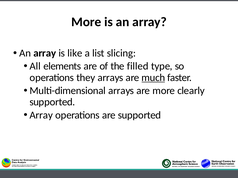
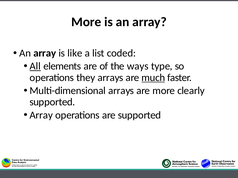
slicing: slicing -> coded
All underline: none -> present
filled: filled -> ways
